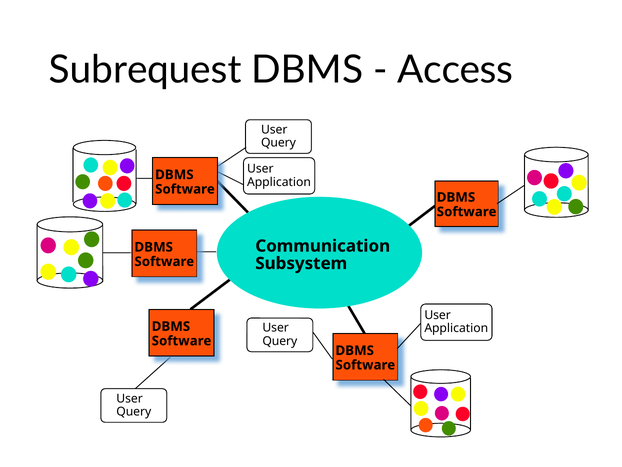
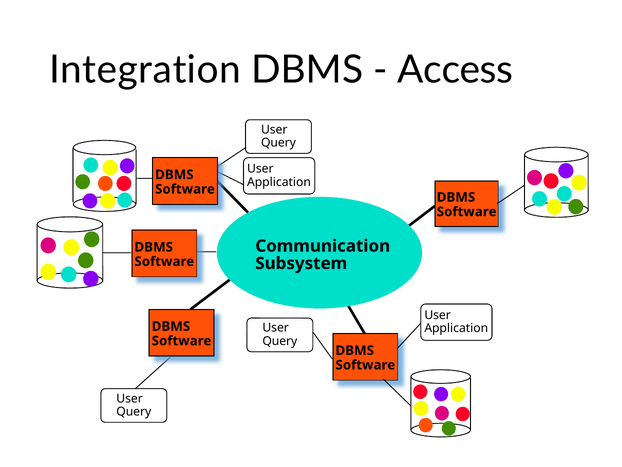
Subrequest: Subrequest -> Integration
